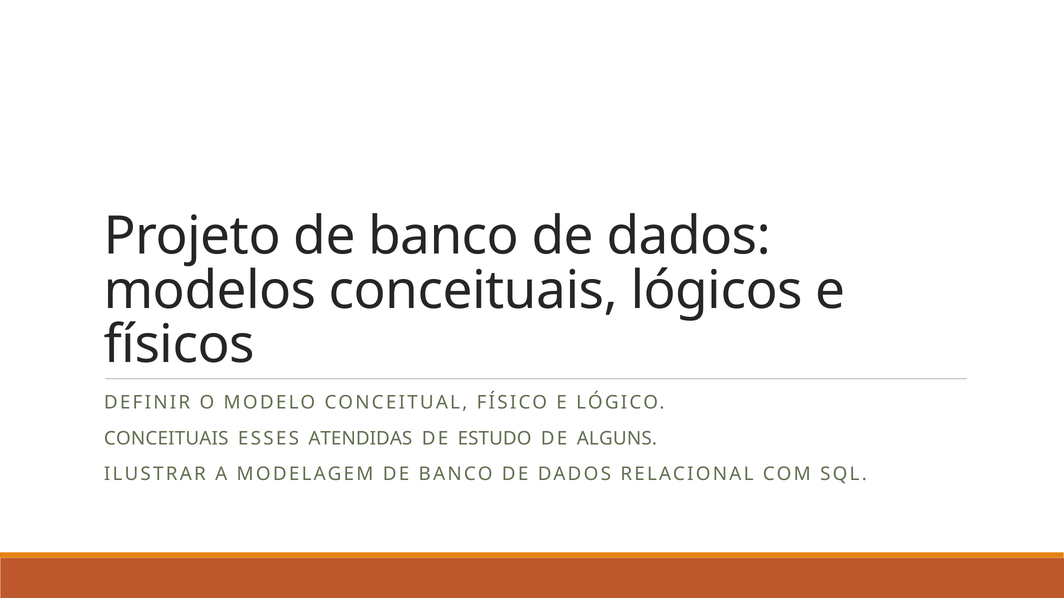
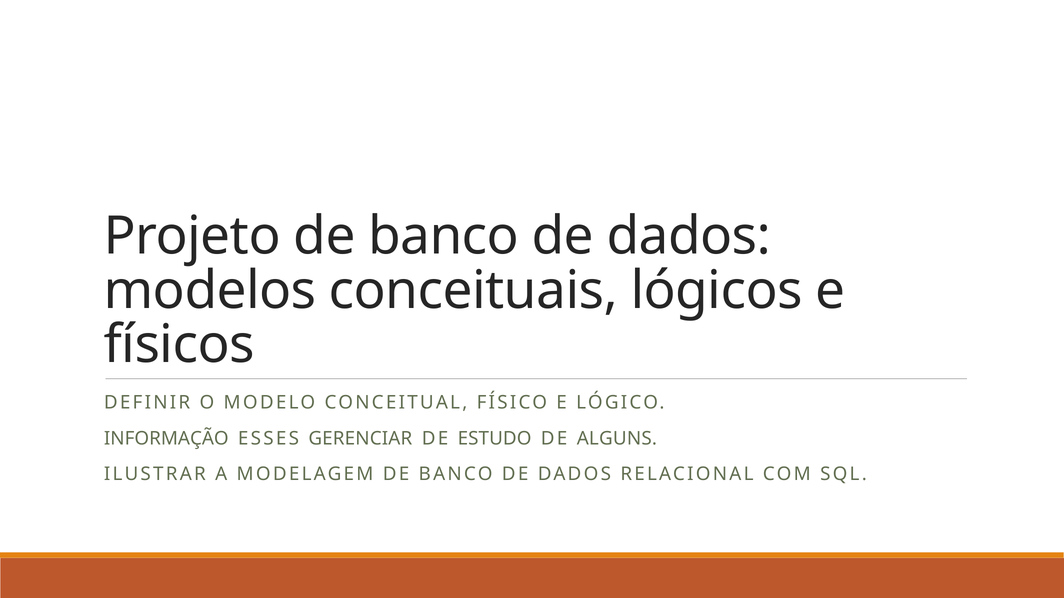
CONCEITUAIS at (166, 439): CONCEITUAIS -> INFORMAÇÃO
ATENDIDAS: ATENDIDAS -> GERENCIAR
